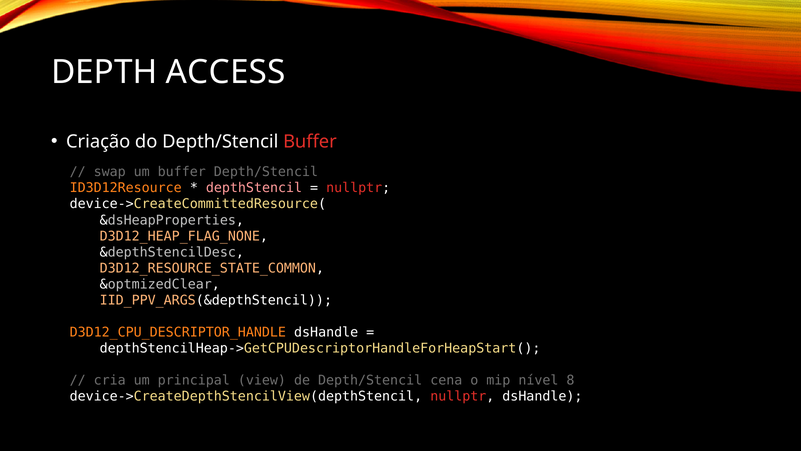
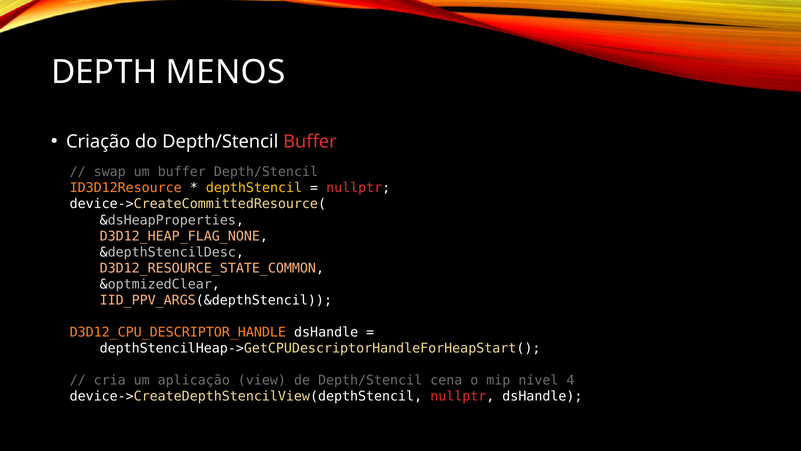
ACCESS: ACCESS -> MENOS
depthStencil colour: pink -> yellow
principal: principal -> aplicação
8: 8 -> 4
